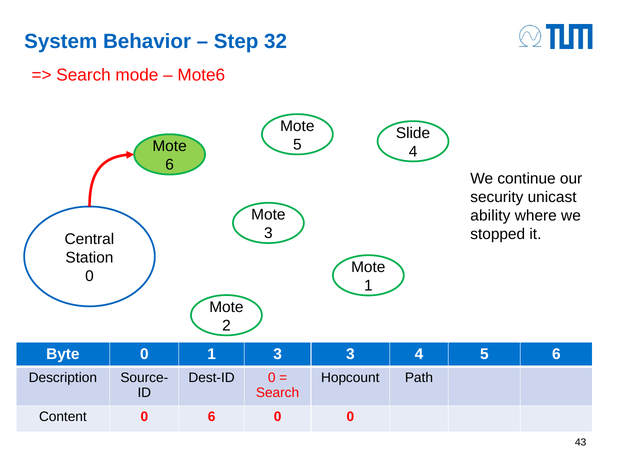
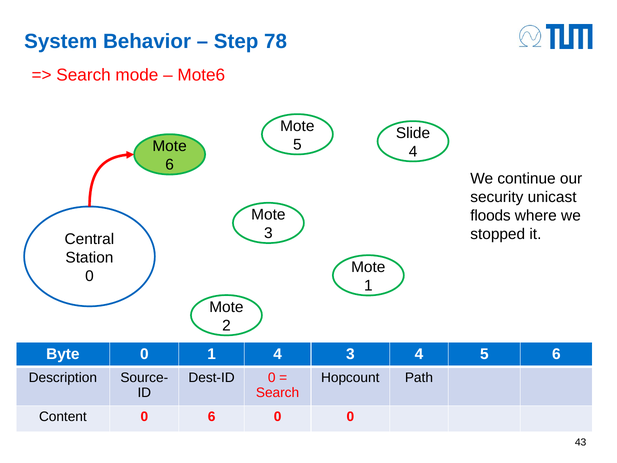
32: 32 -> 78
ability: ability -> floods
1 3: 3 -> 4
